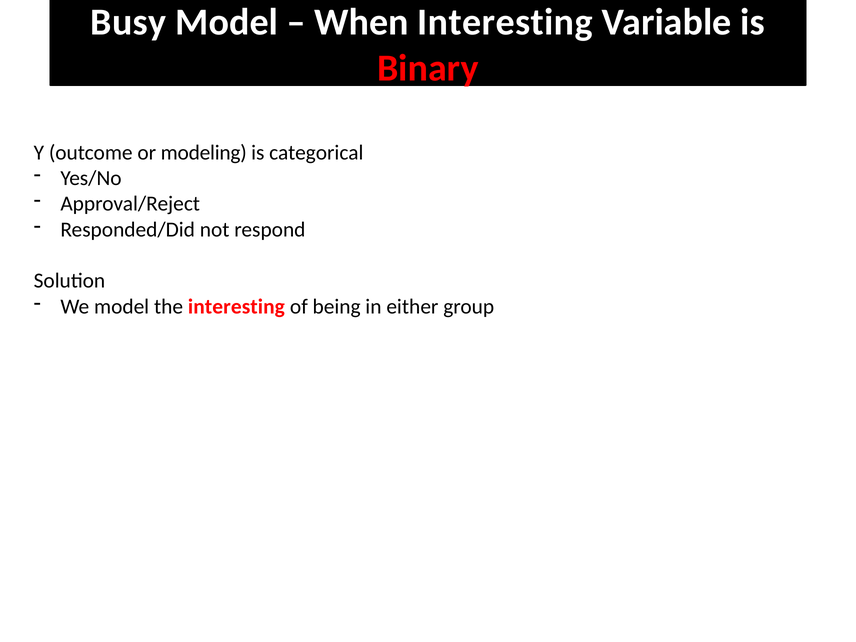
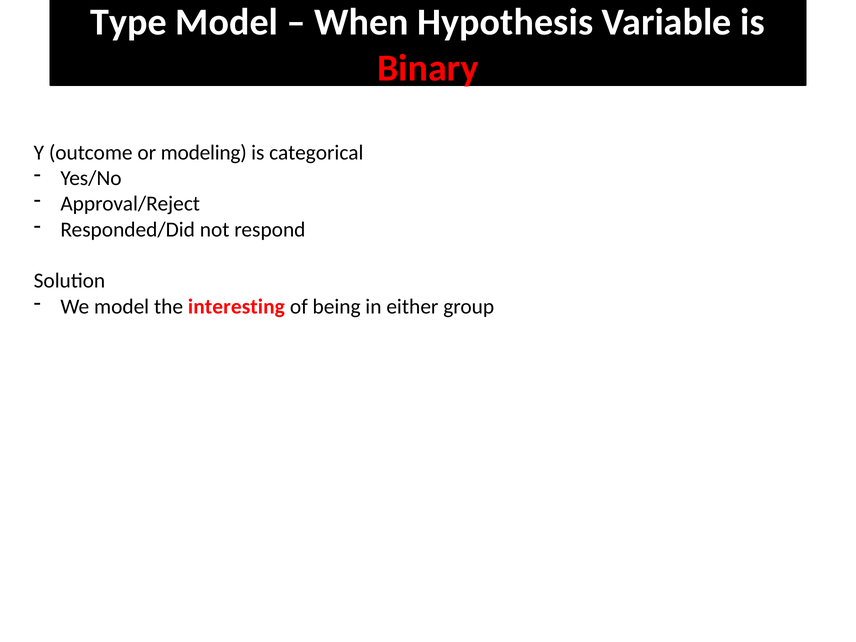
Busy: Busy -> Type
When Interesting: Interesting -> Hypothesis
